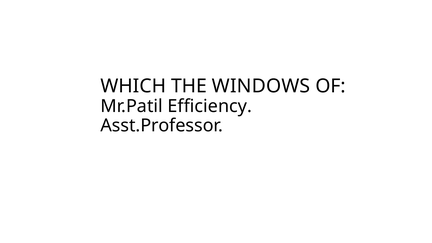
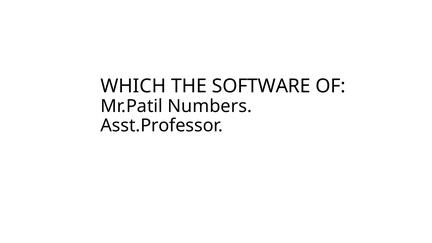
WINDOWS: WINDOWS -> SOFTWARE
Efficiency: Efficiency -> Numbers
